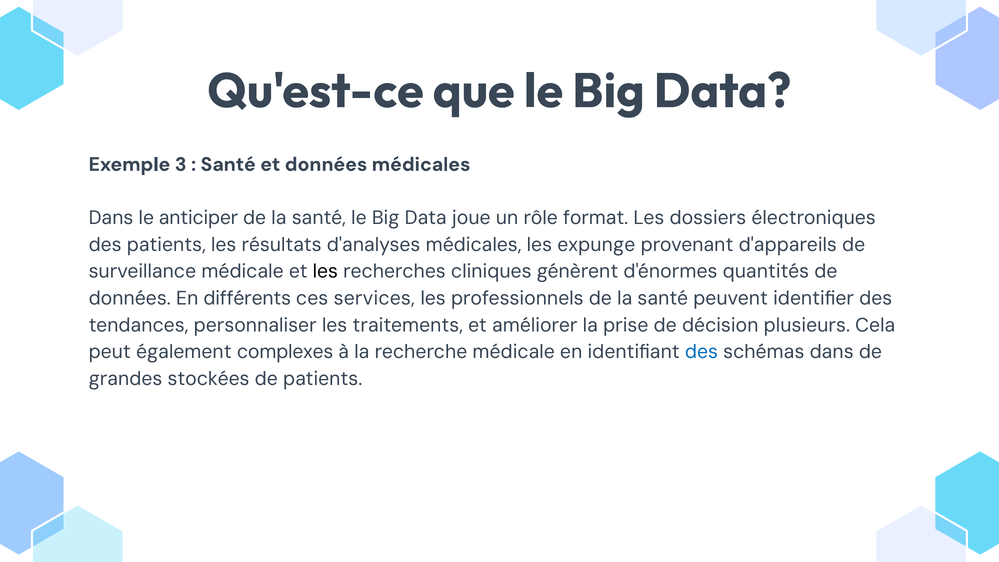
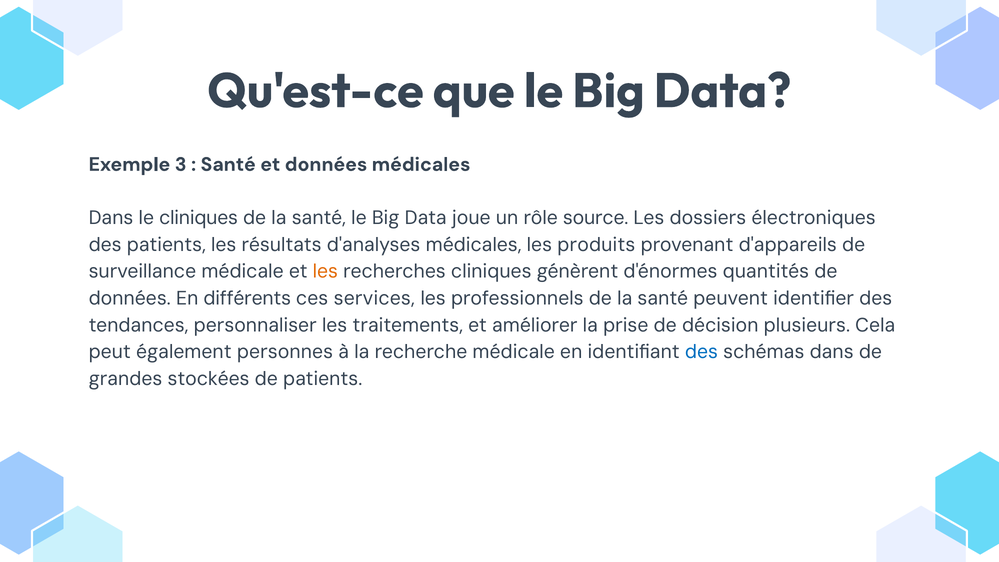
le anticiper: anticiper -> cliniques
format: format -> source
expunge: expunge -> produits
les at (325, 272) colour: black -> orange
complexes: complexes -> personnes
